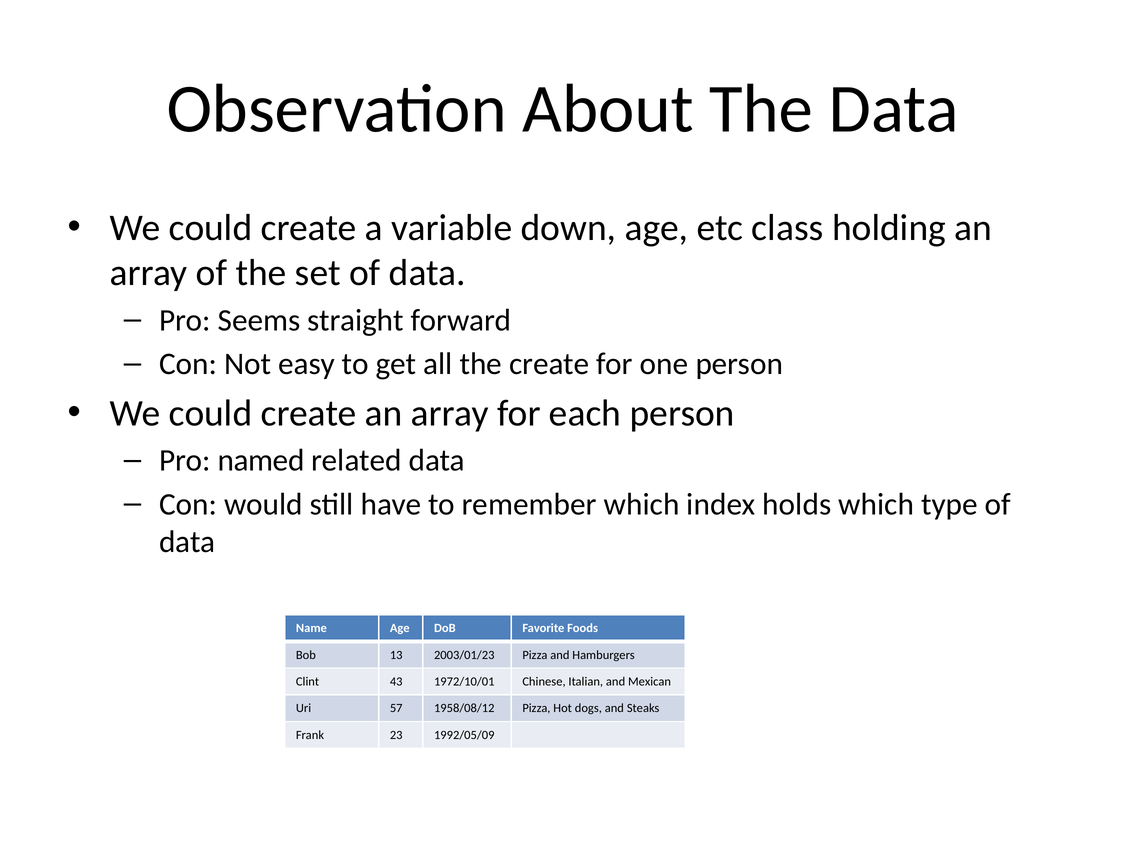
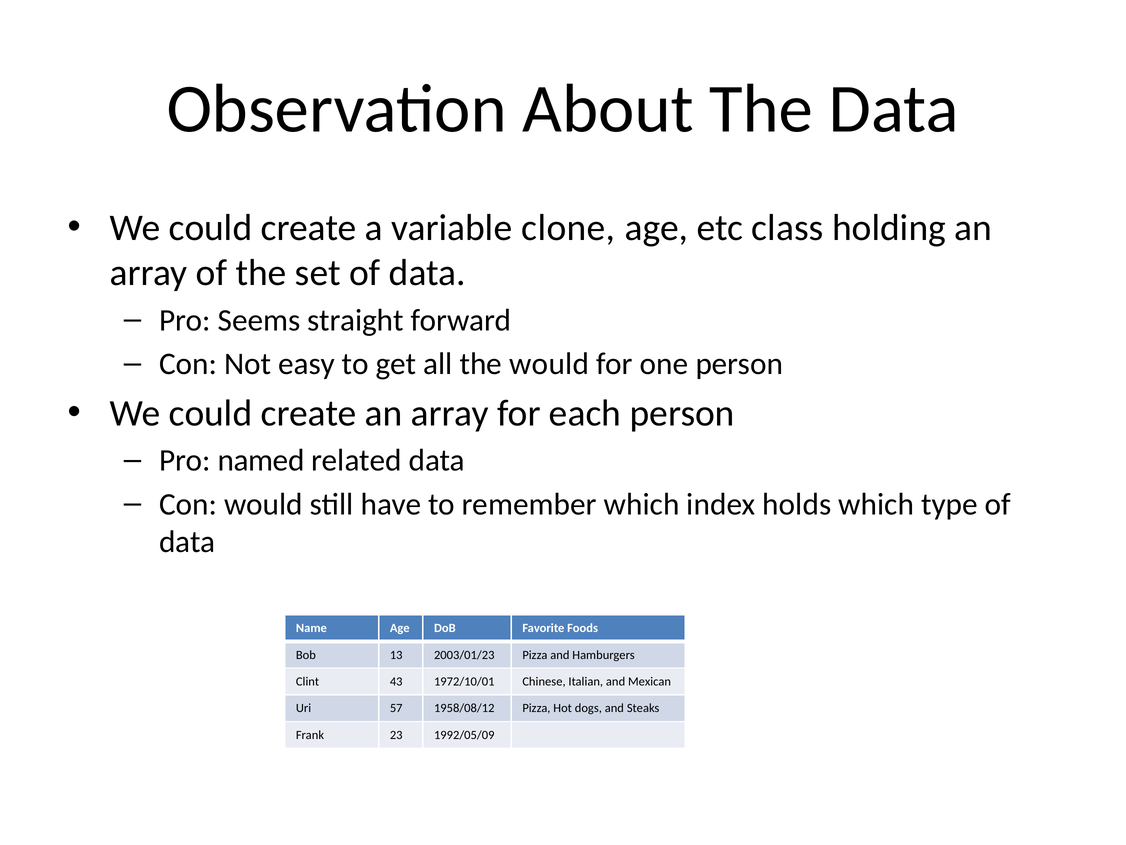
down: down -> clone
the create: create -> would
